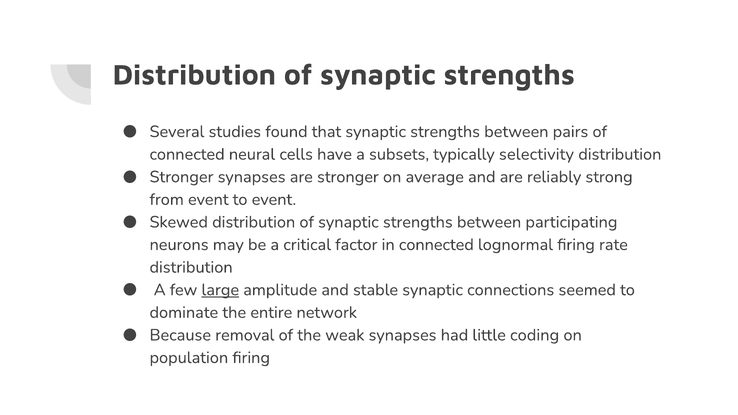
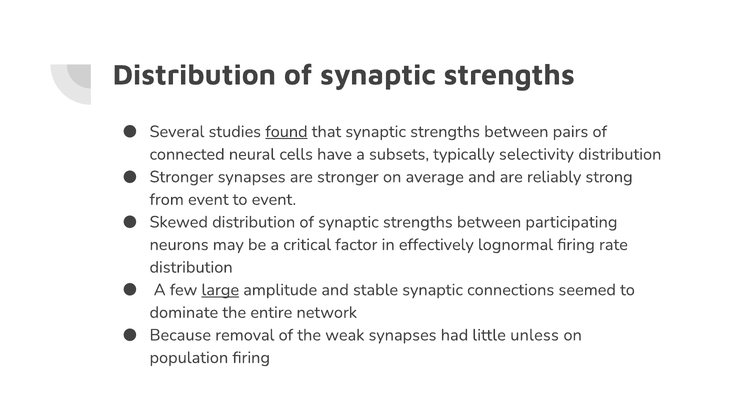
found underline: none -> present
in connected: connected -> effectively
coding: coding -> unless
